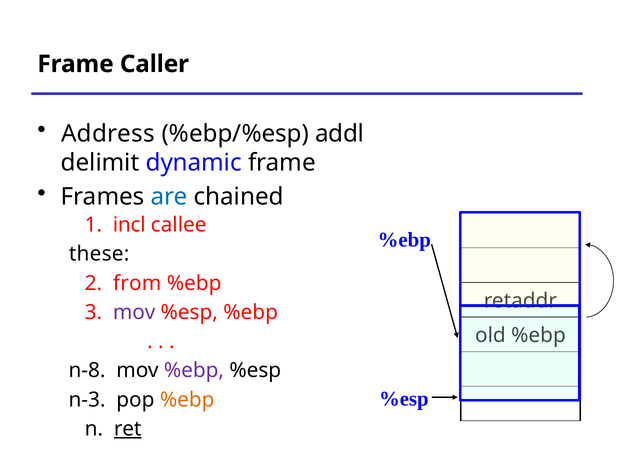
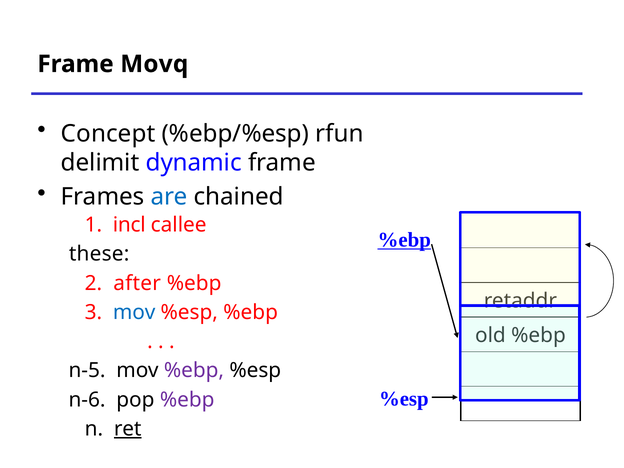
Caller: Caller -> Movq
Address: Address -> Concept
addl: addl -> rfun
%ebp at (404, 240) underline: none -> present
from: from -> after
mov at (134, 312) colour: purple -> blue
n-8: n-8 -> n-5
n-3: n-3 -> n-6
%ebp at (187, 400) colour: orange -> purple
